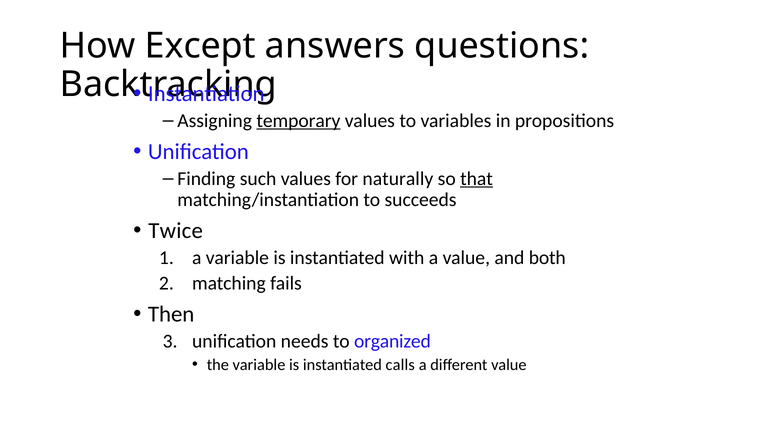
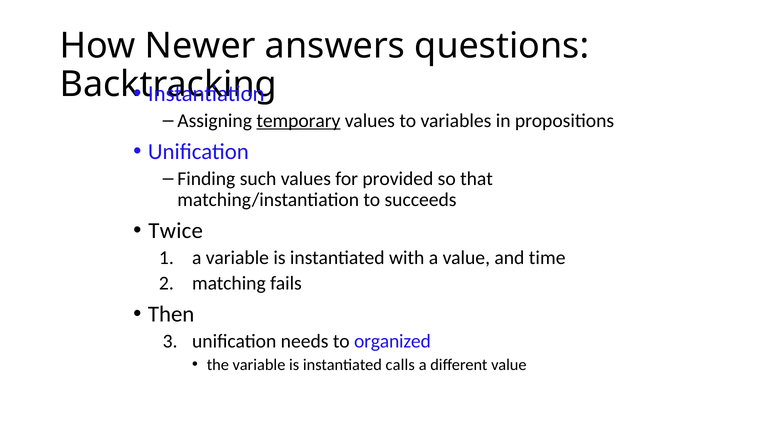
Except: Except -> Newer
naturally: naturally -> provided
that underline: present -> none
both: both -> time
